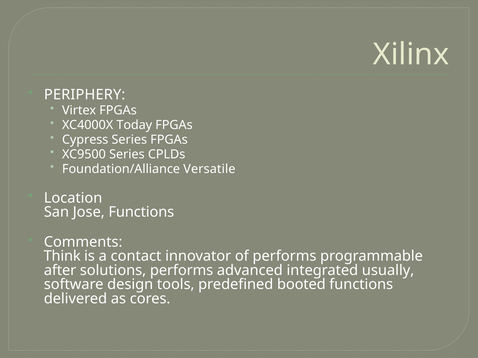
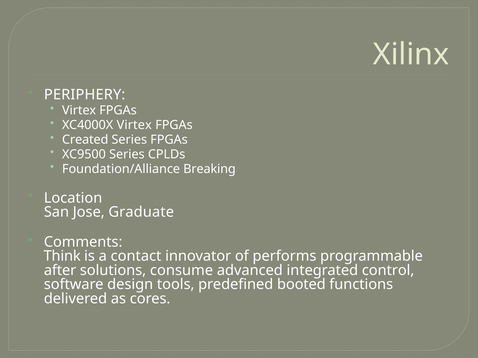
XC4000X Today: Today -> Virtex
Cypress: Cypress -> Created
Versatile: Versatile -> Breaking
Jose Functions: Functions -> Graduate
solutions performs: performs -> consume
usually: usually -> control
